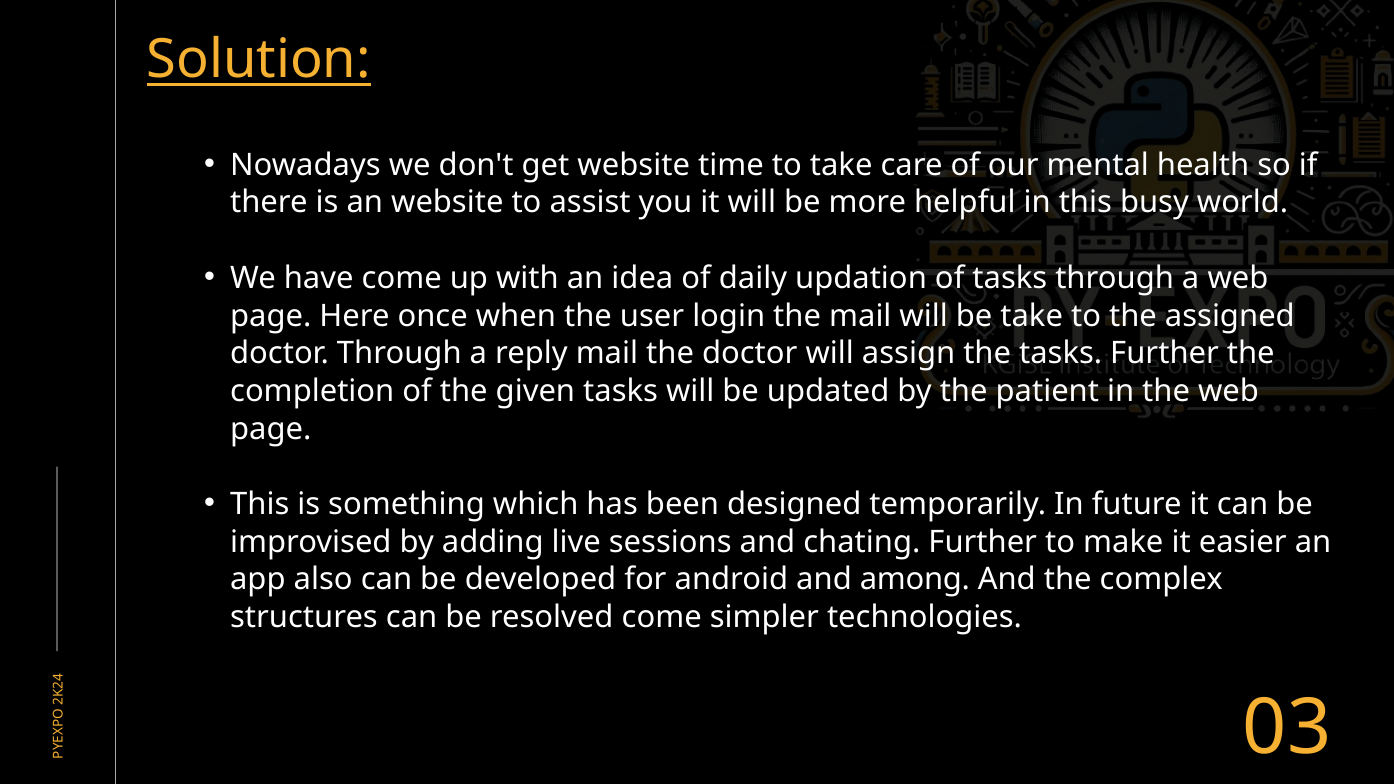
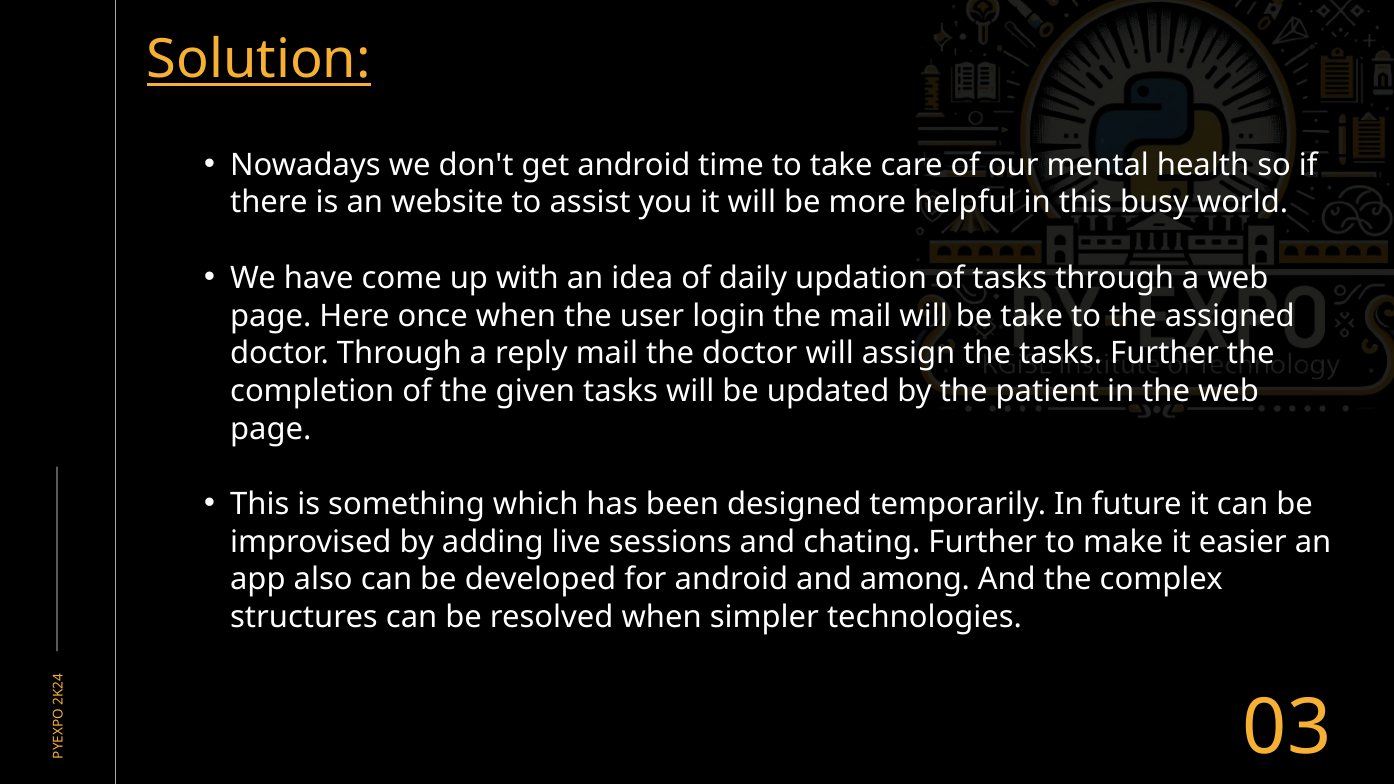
get website: website -> android
resolved come: come -> when
